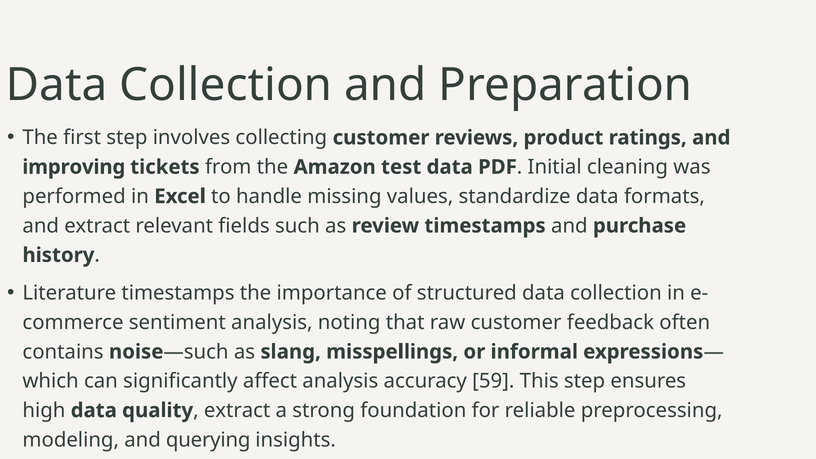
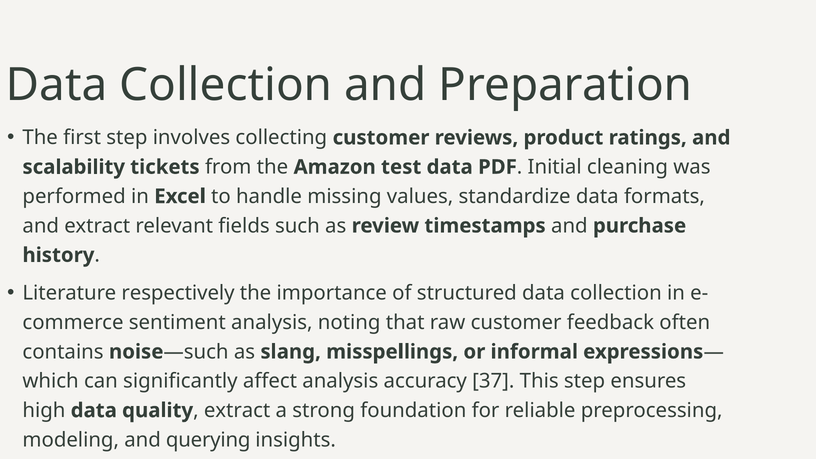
improving: improving -> scalability
Literature timestamps: timestamps -> respectively
59: 59 -> 37
